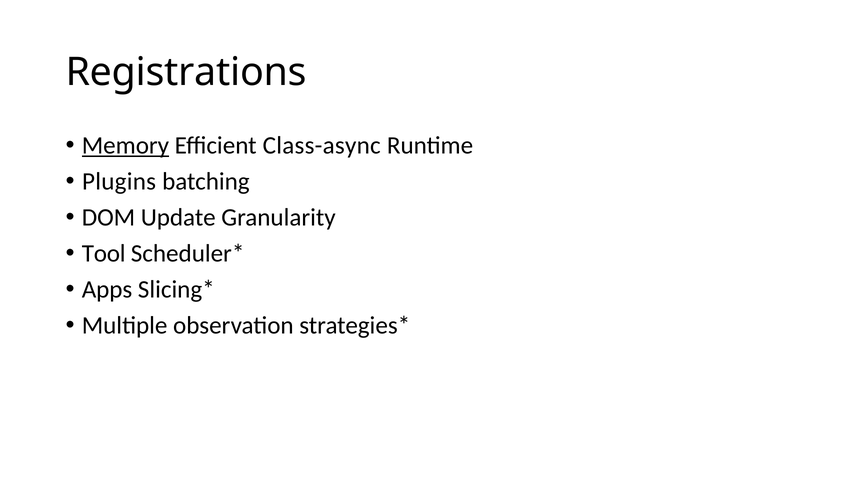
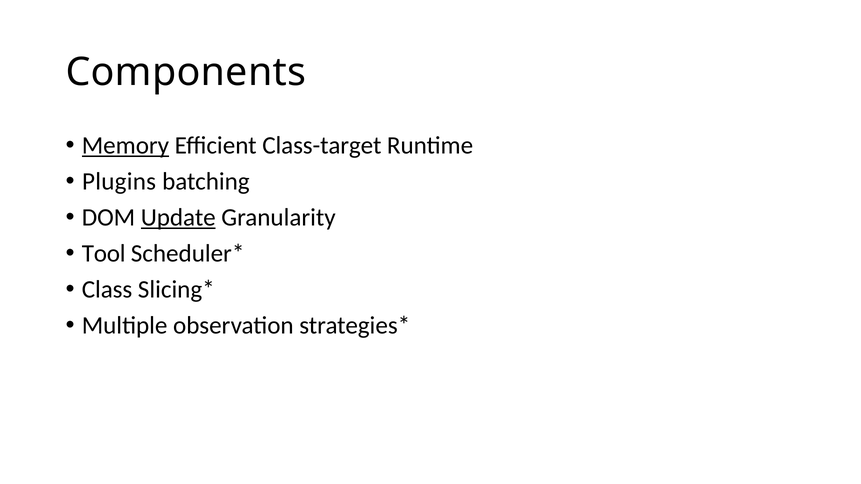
Registrations: Registrations -> Components
Class-async: Class-async -> Class-target
Update underline: none -> present
Apps: Apps -> Class
